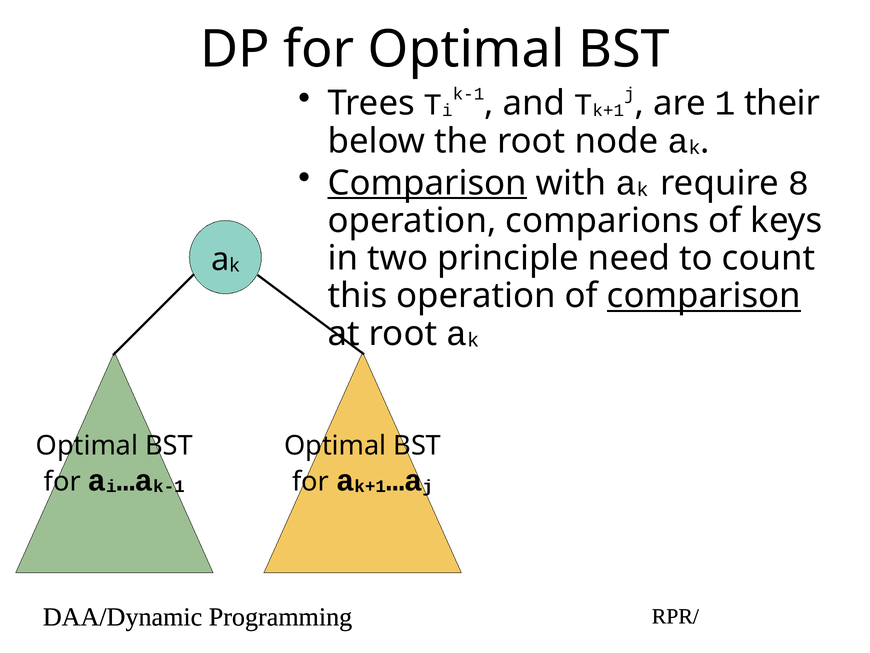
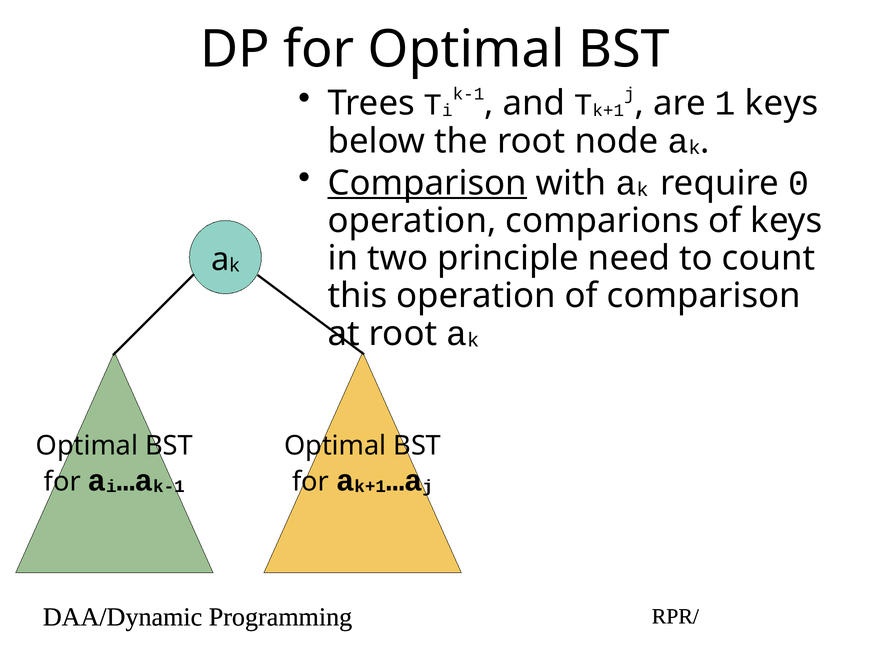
1 their: their -> keys
8: 8 -> 0
comparison at (704, 296) underline: present -> none
